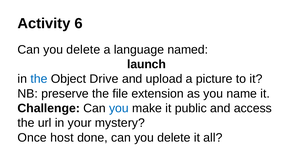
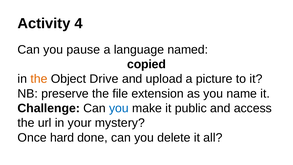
6: 6 -> 4
delete at (83, 50): delete -> pause
launch: launch -> copied
the at (39, 79) colour: blue -> orange
host: host -> hard
